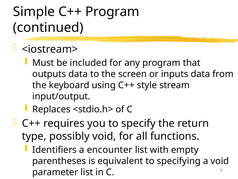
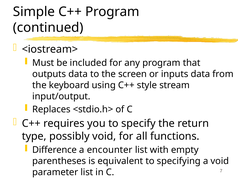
Identifiers: Identifiers -> Difference
